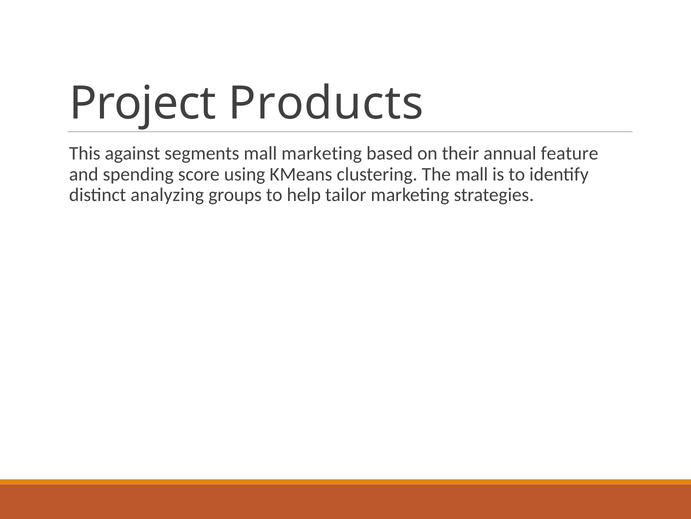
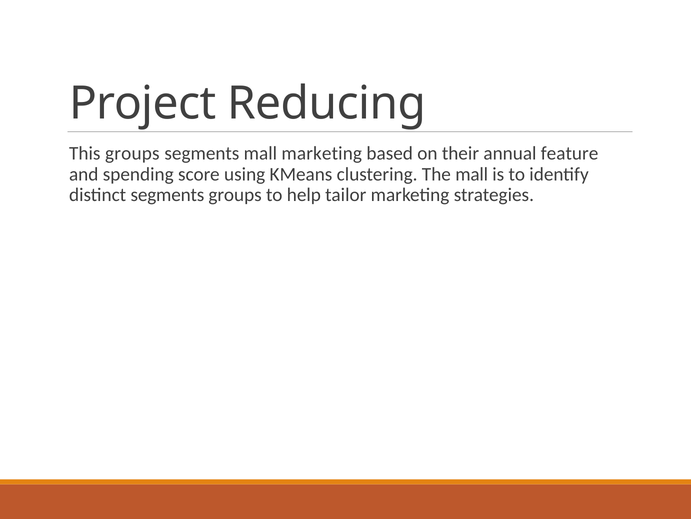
Products: Products -> Reducing
This against: against -> groups
distinct analyzing: analyzing -> segments
